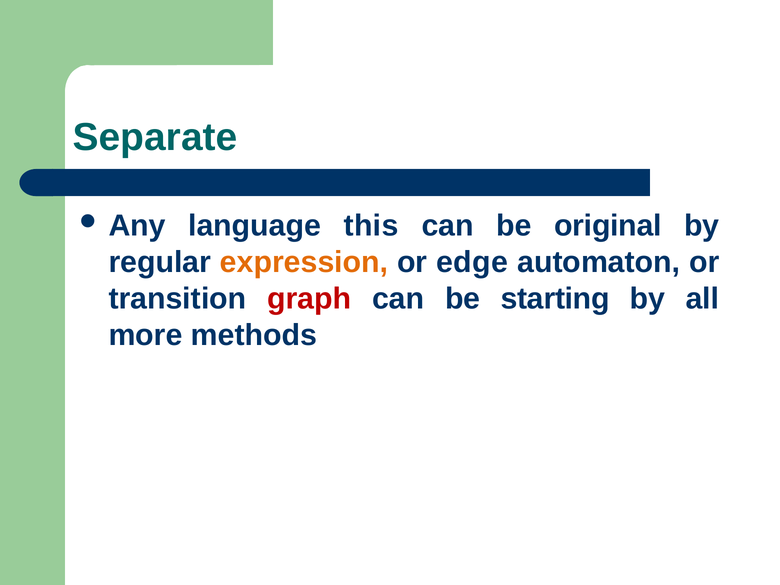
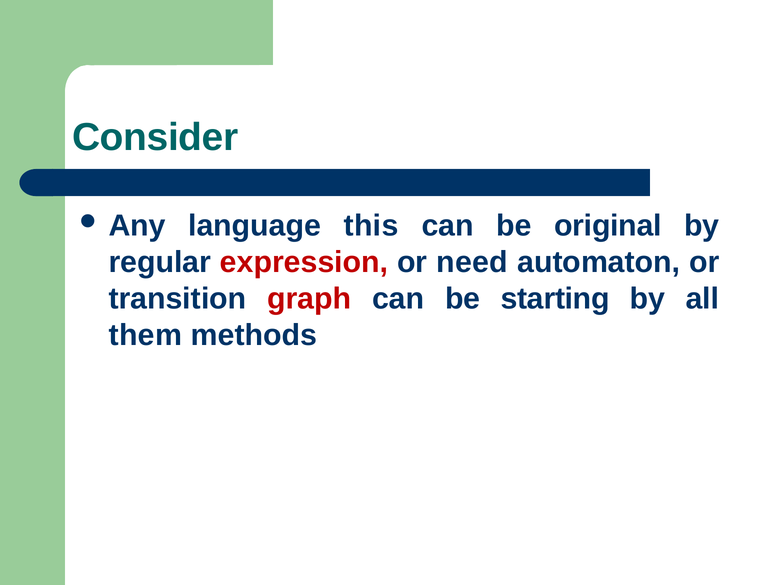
Separate: Separate -> Consider
expression colour: orange -> red
edge: edge -> need
more: more -> them
